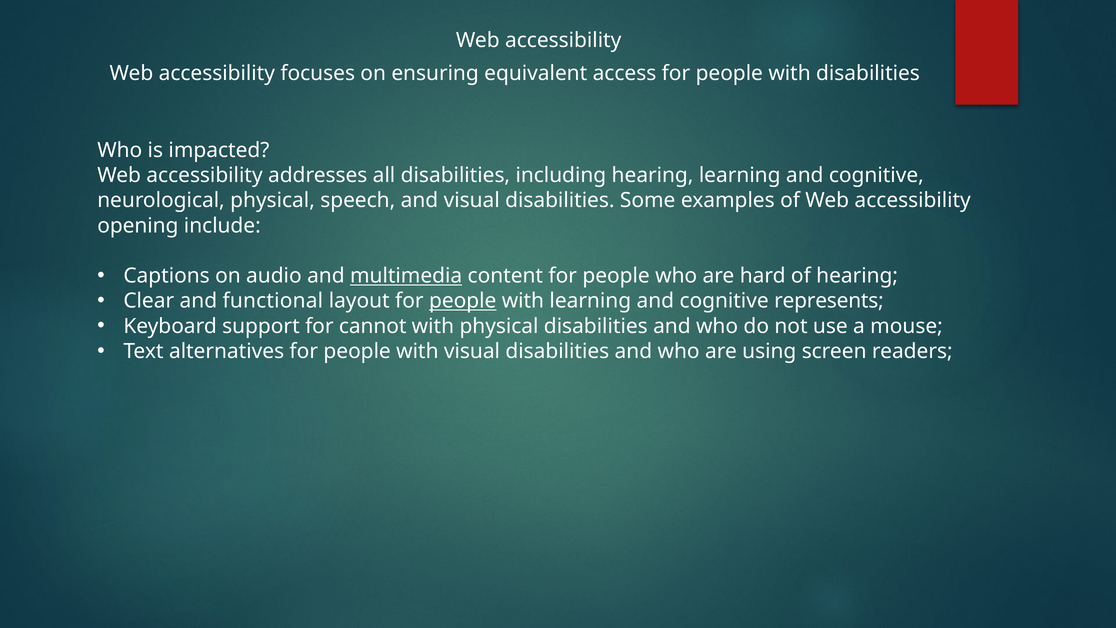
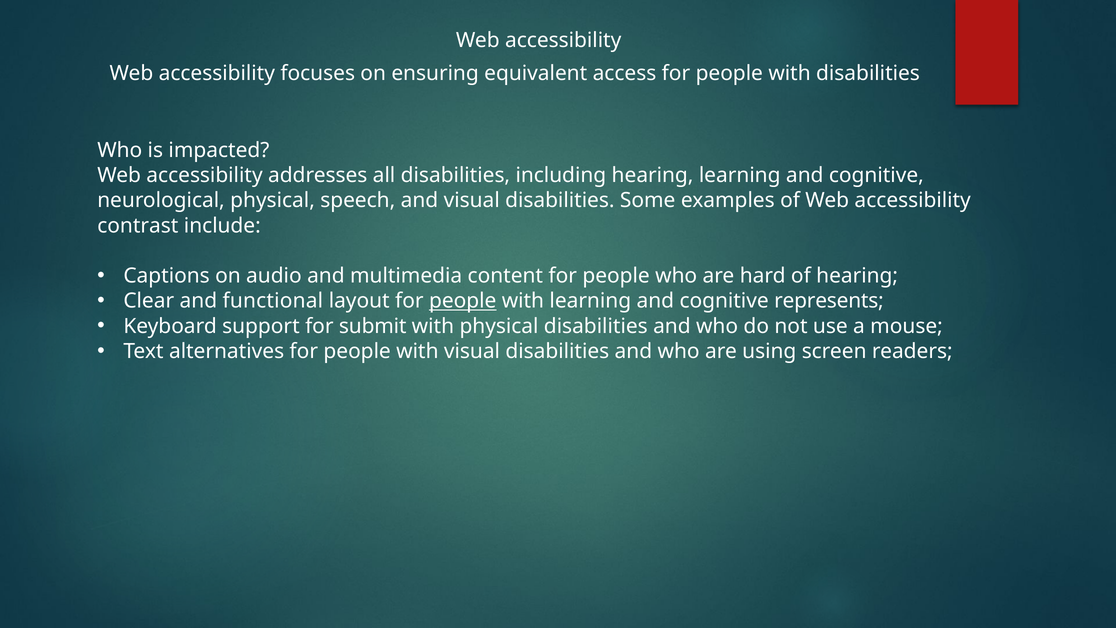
opening: opening -> contrast
multimedia underline: present -> none
cannot: cannot -> submit
